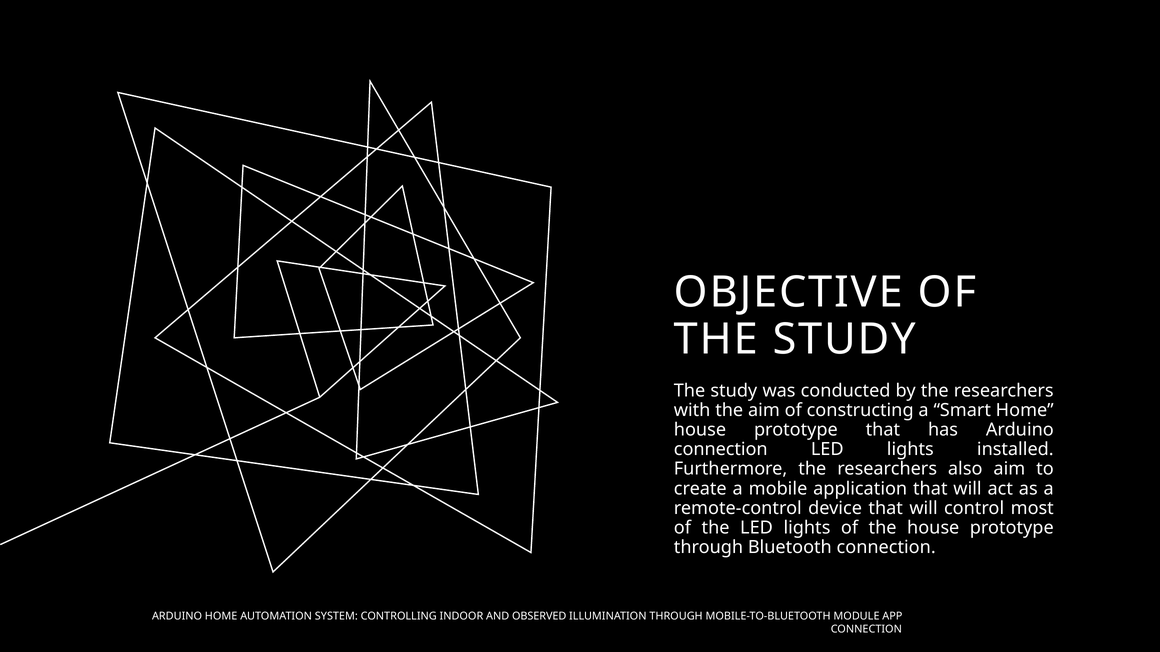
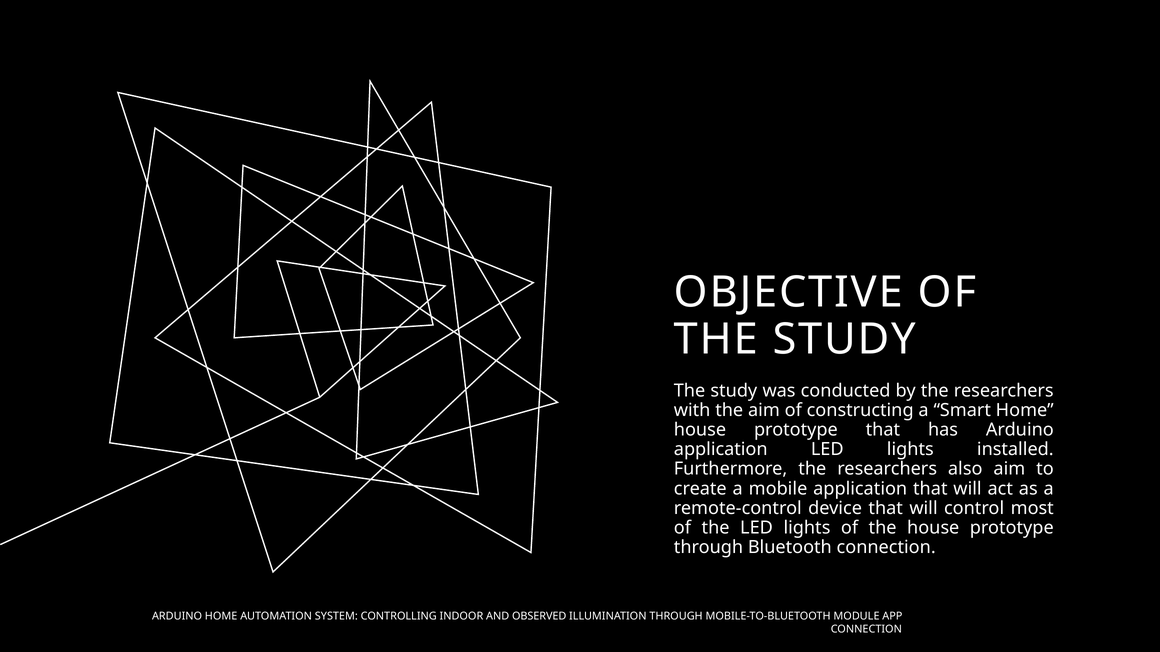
connection at (721, 450): connection -> application
